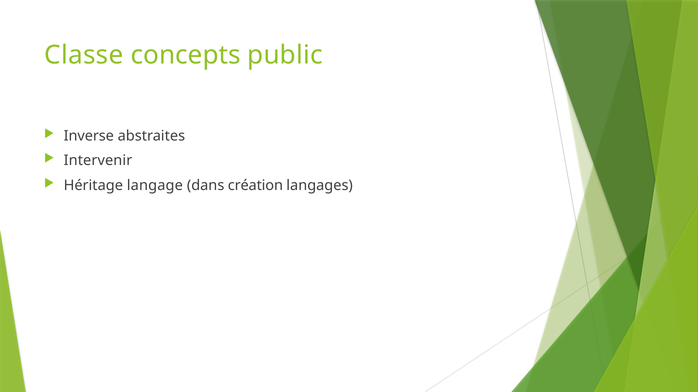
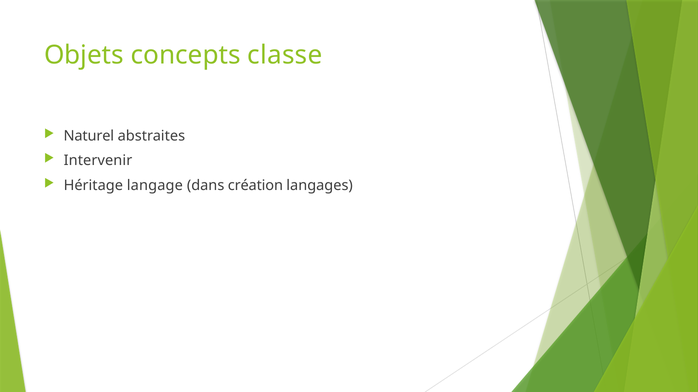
Classe: Classe -> Objets
public: public -> classe
Inverse: Inverse -> Naturel
